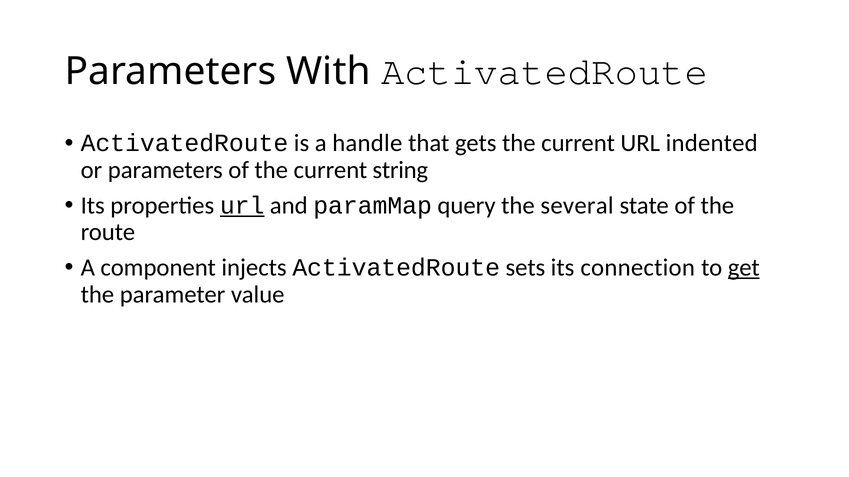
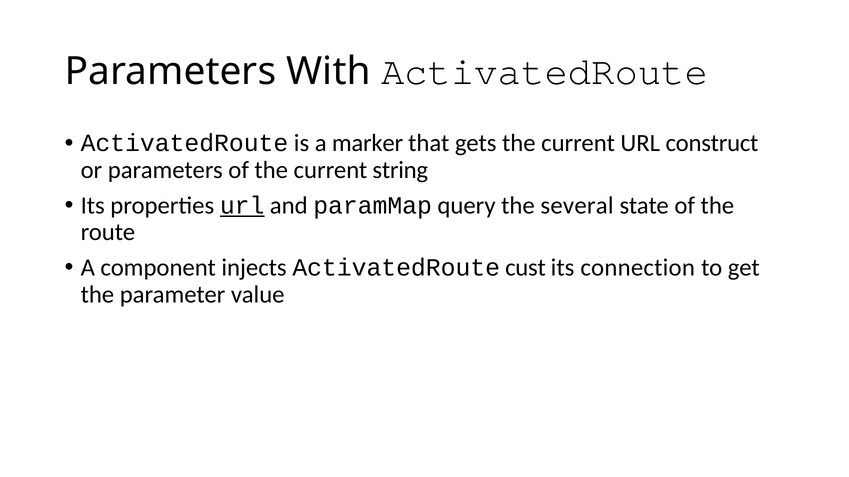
handle: handle -> marker
indented: indented -> construct
sets: sets -> cust
get underline: present -> none
